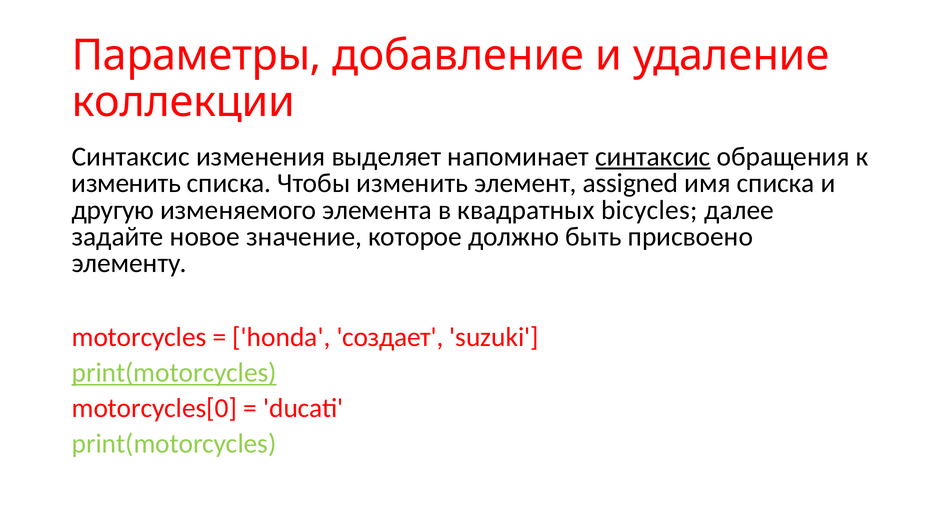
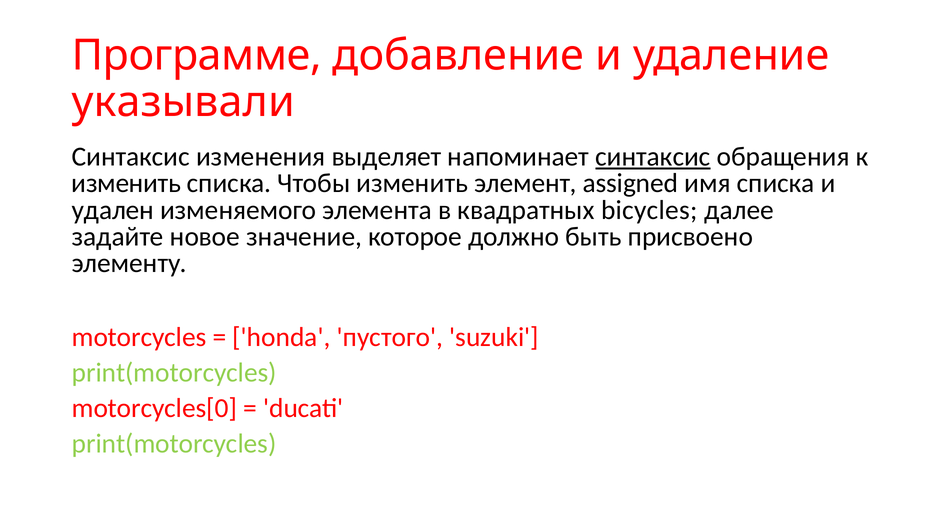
Параметры: Параметры -> Программе
коллекции: коллекции -> указывали
другую: другую -> удален
создает: создает -> пустого
print(motorcycles at (174, 373) underline: present -> none
